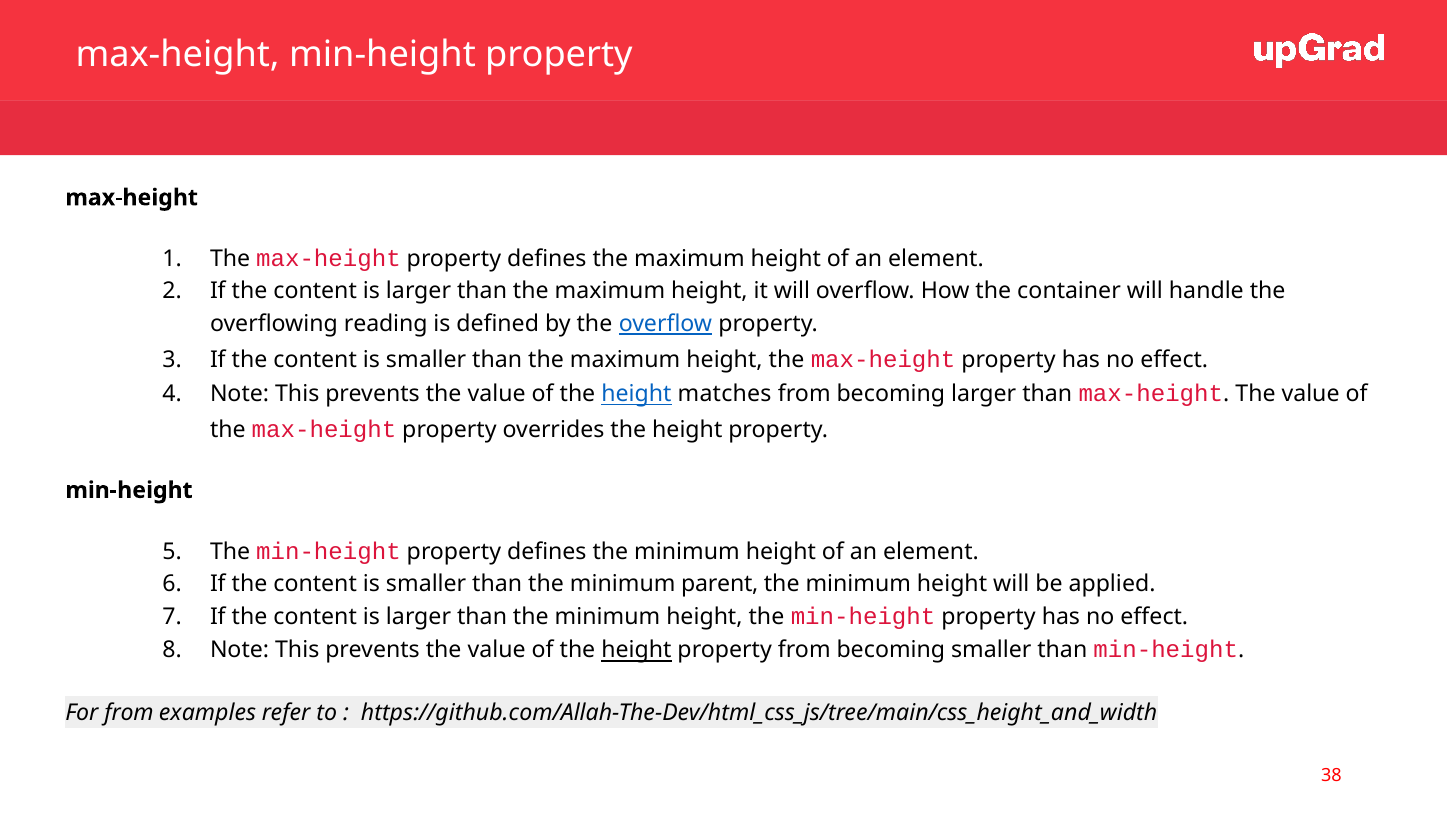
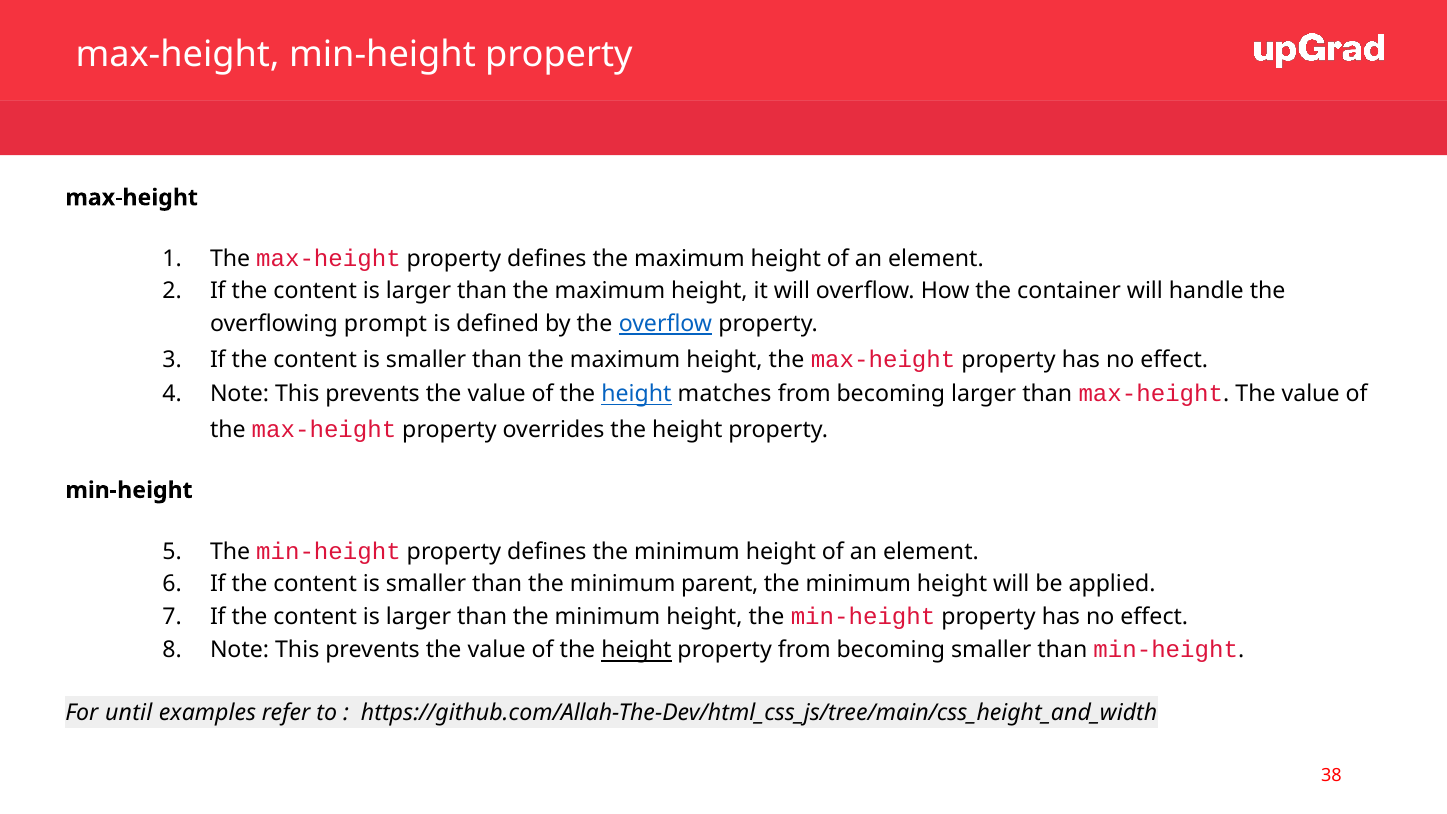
reading: reading -> prompt
For from: from -> until
